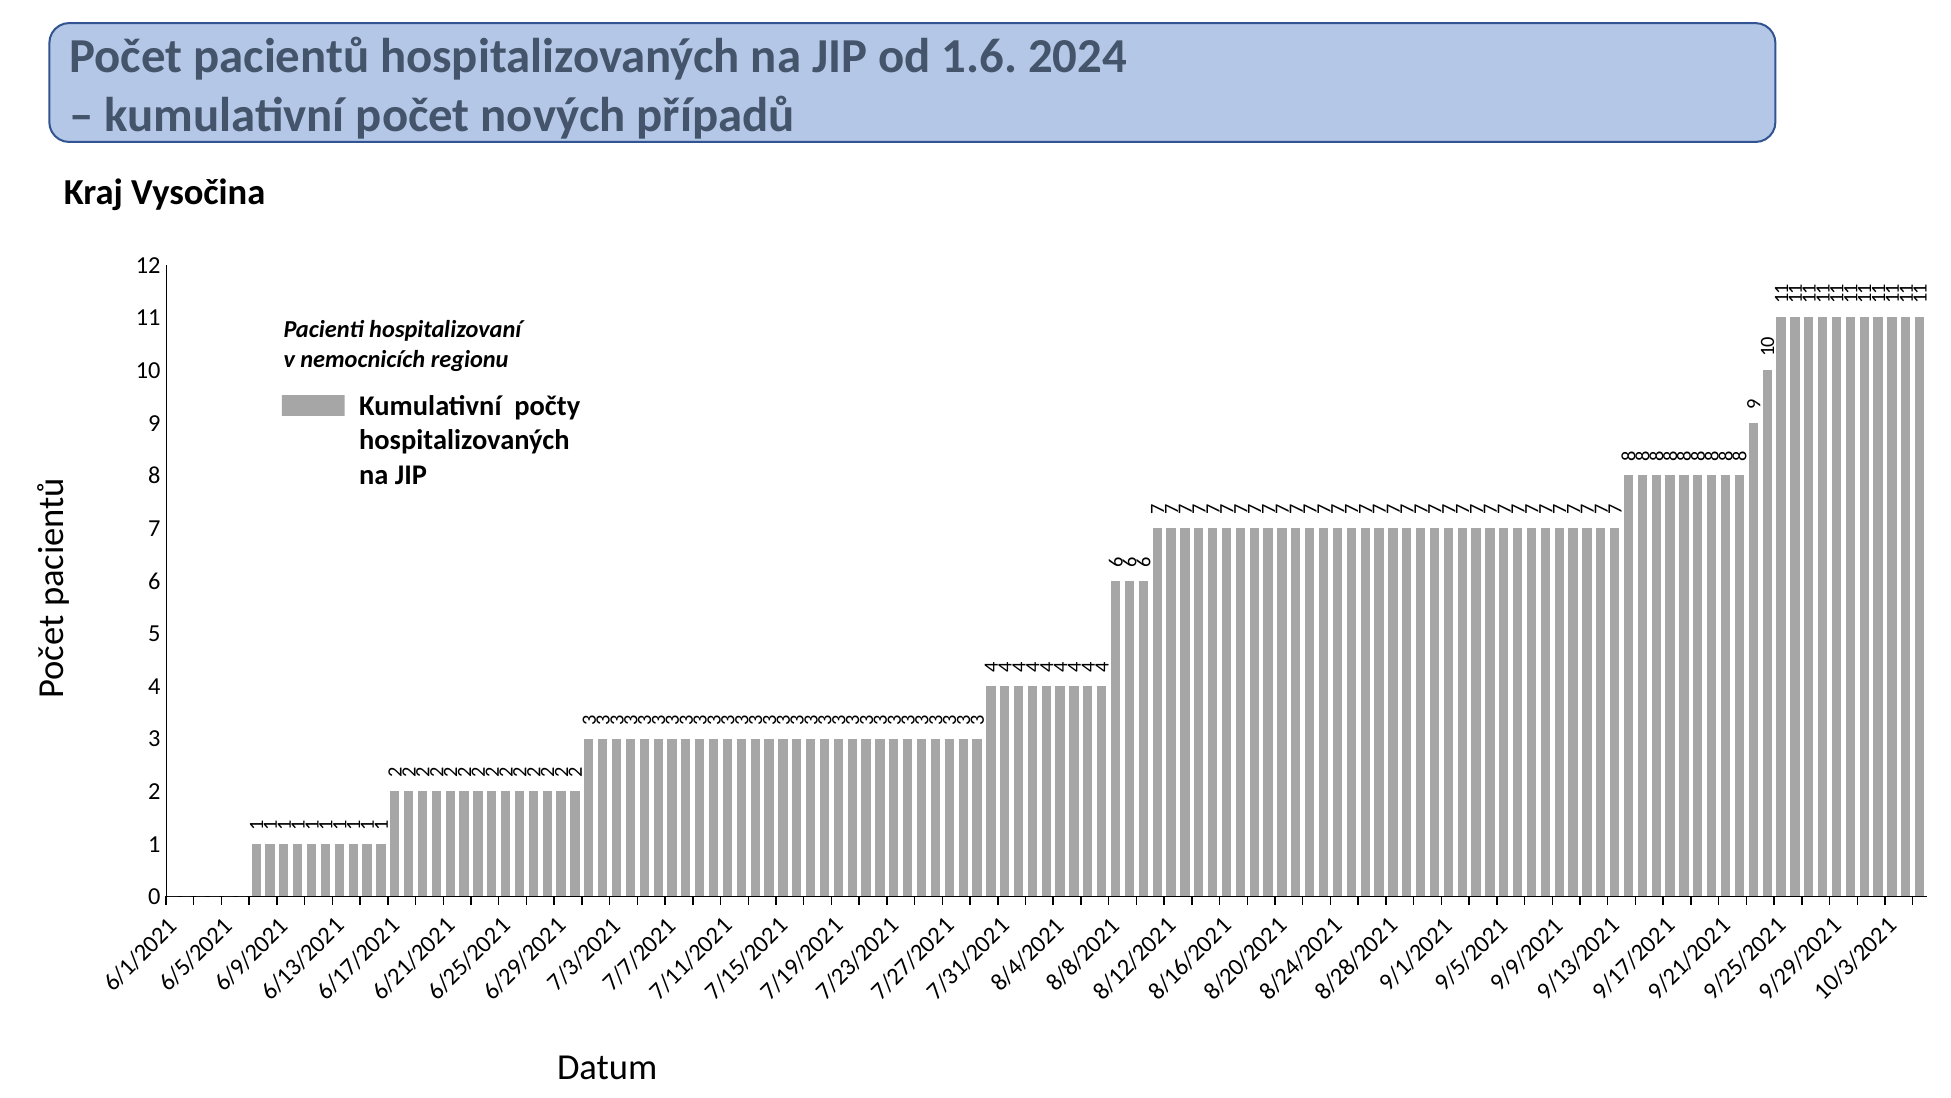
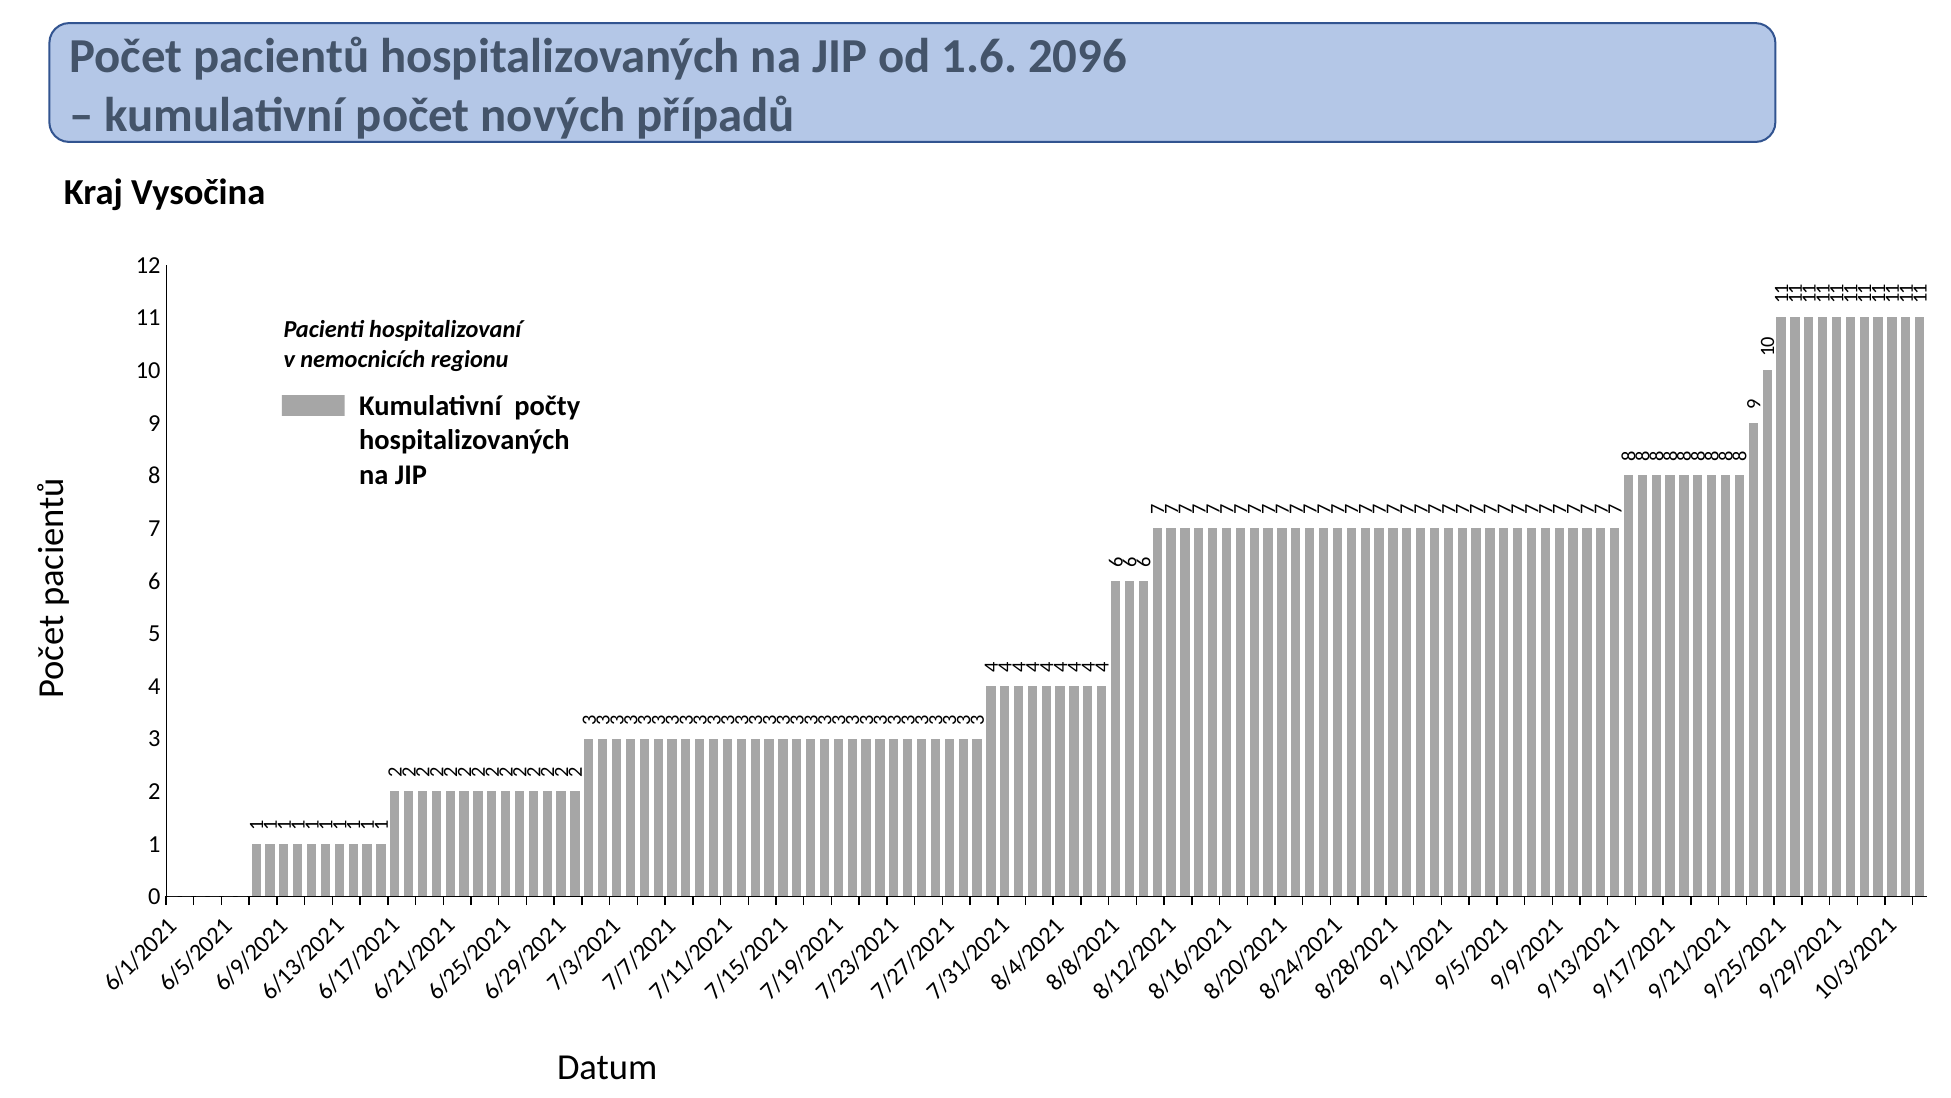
2024: 2024 -> 2096
